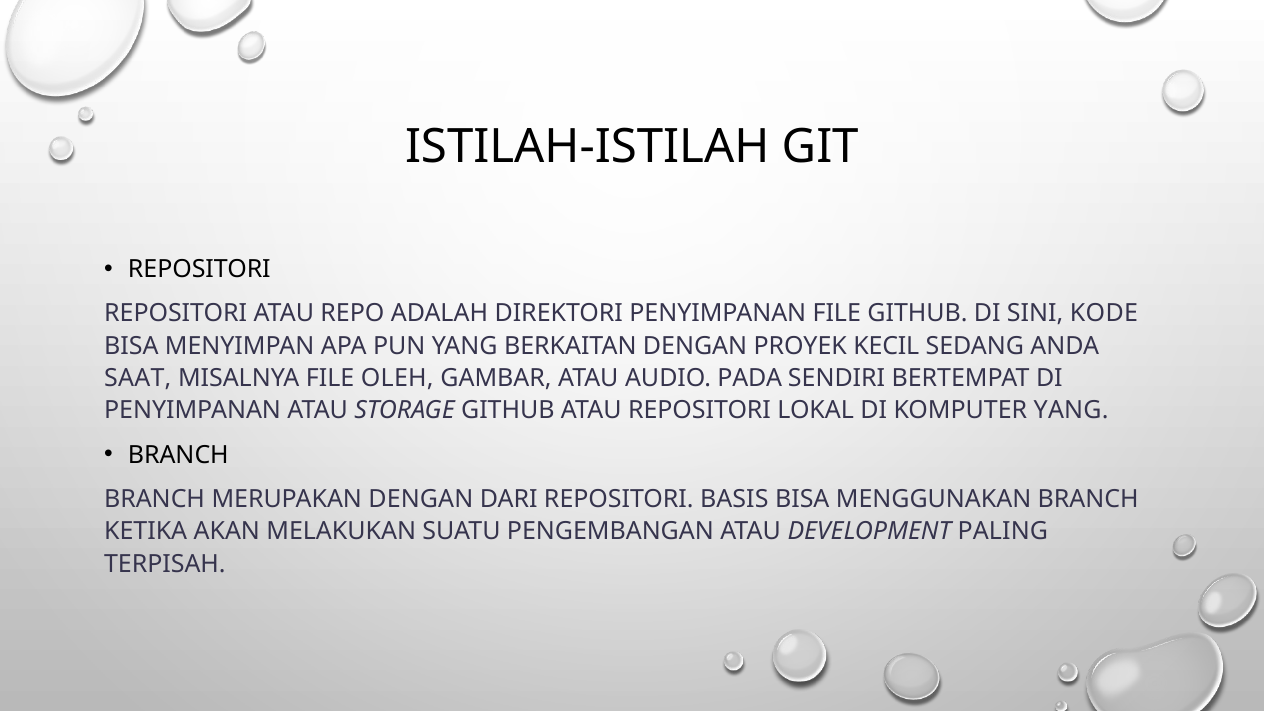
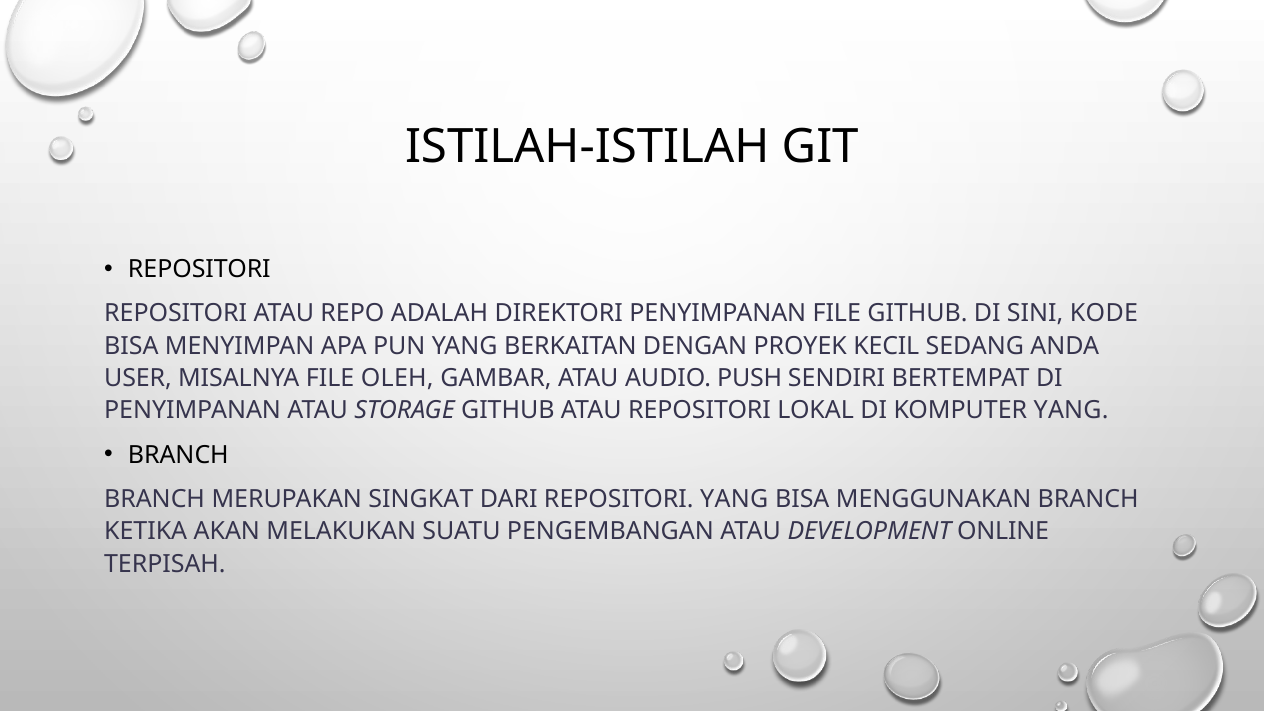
SAAT: SAAT -> USER
PADA: PADA -> PUSH
MERUPAKAN DENGAN: DENGAN -> SINGKAT
REPOSITORI BASIS: BASIS -> YANG
PALING: PALING -> ONLINE
